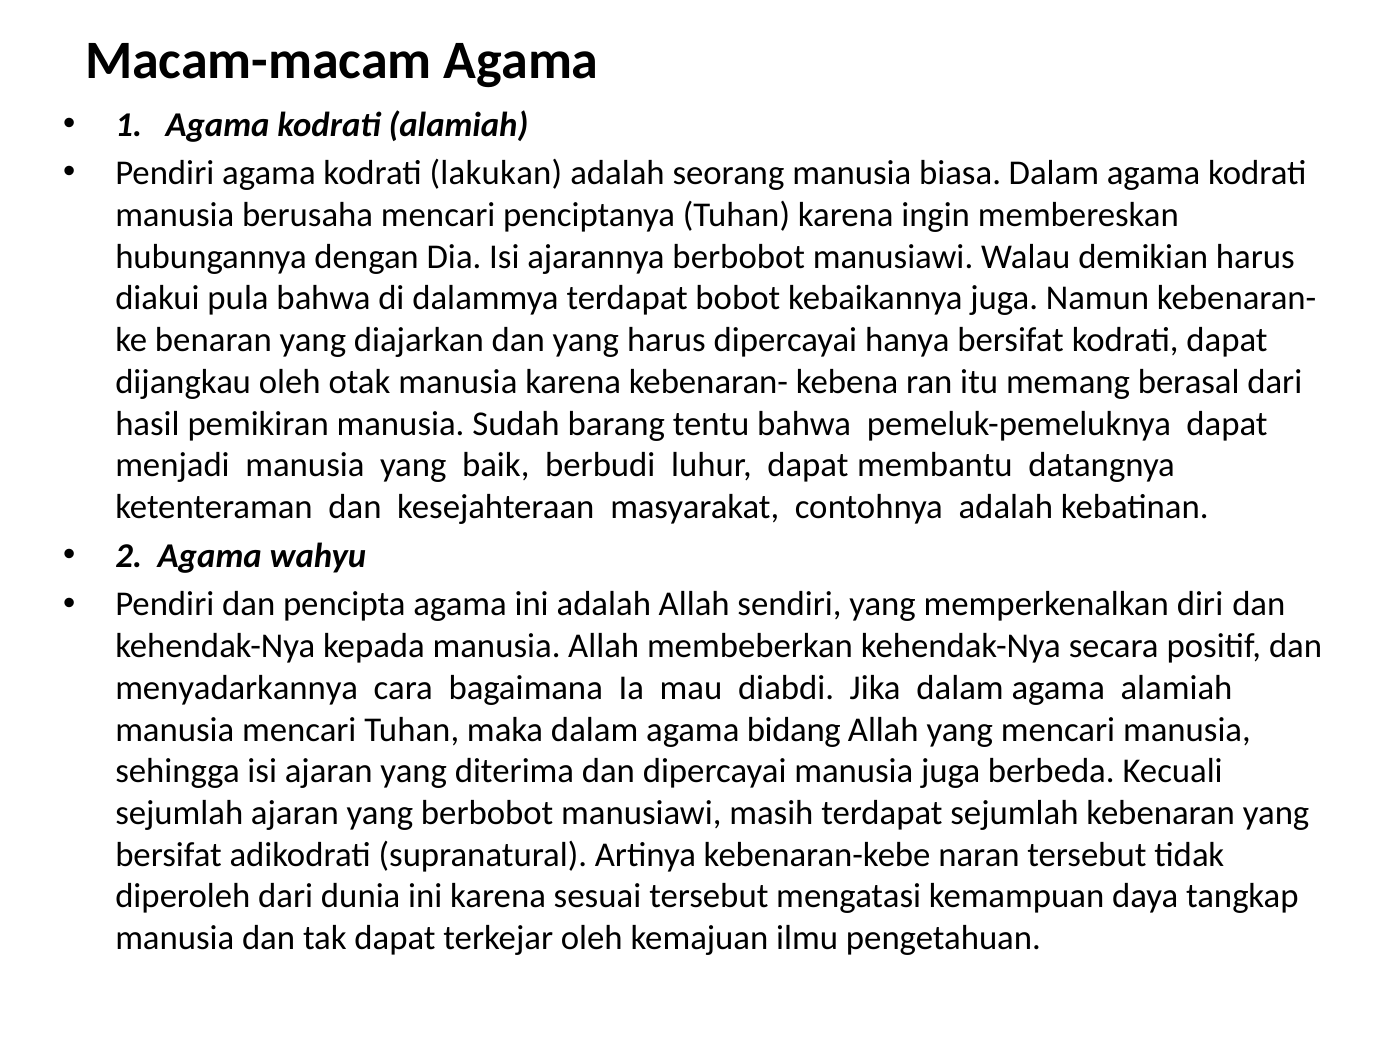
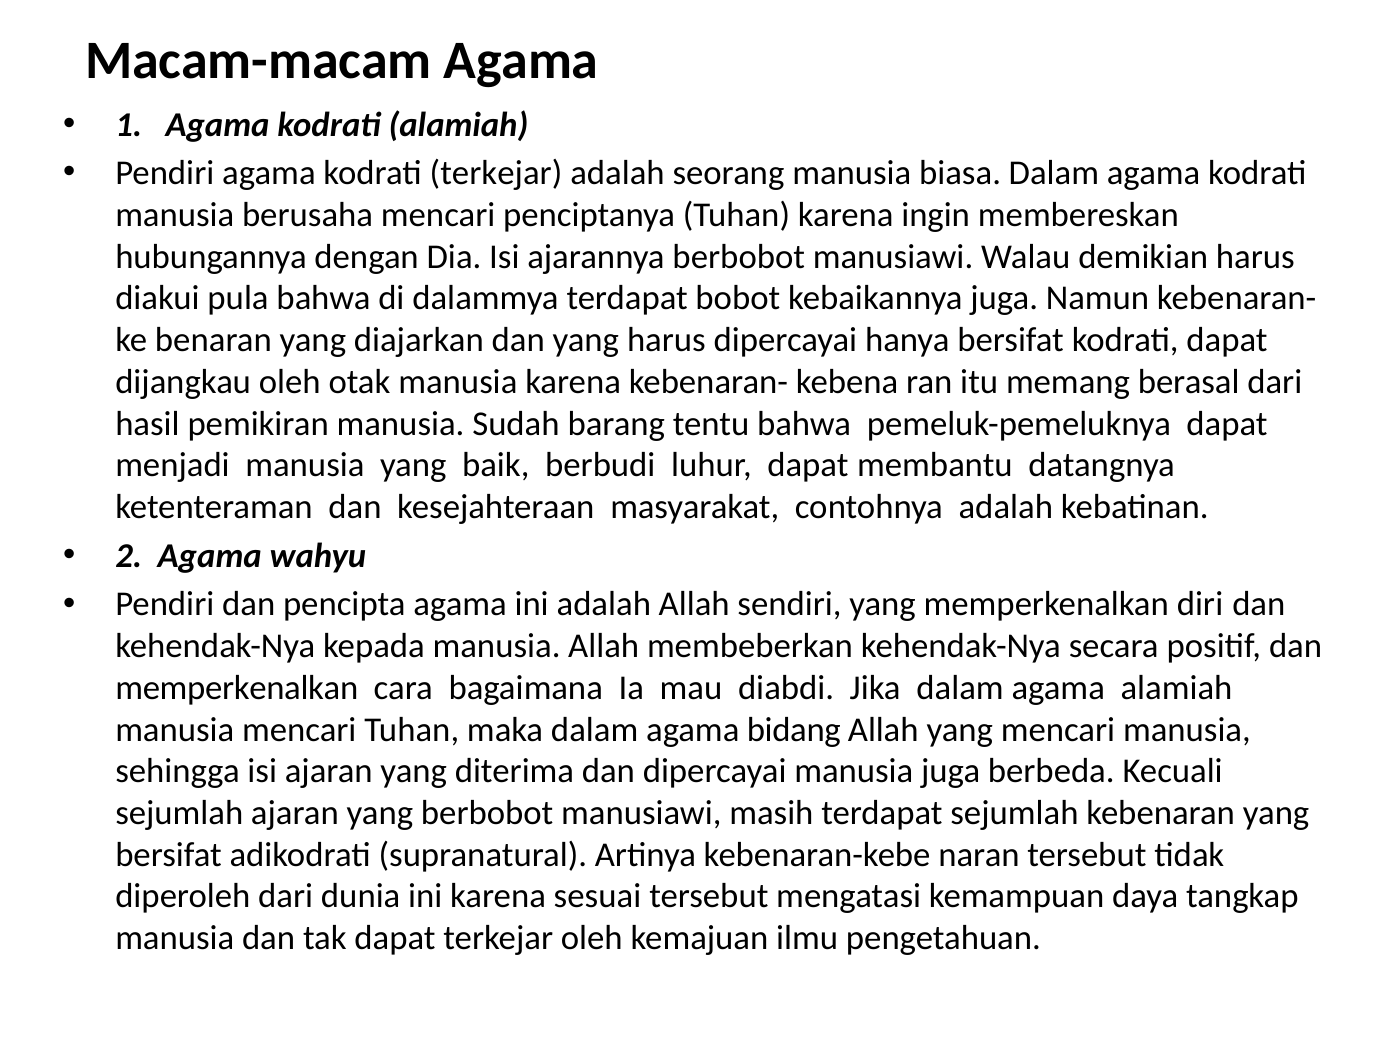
kodrati lakukan: lakukan -> terkejar
menyadarkannya at (237, 688): menyadarkannya -> memperkenalkan
